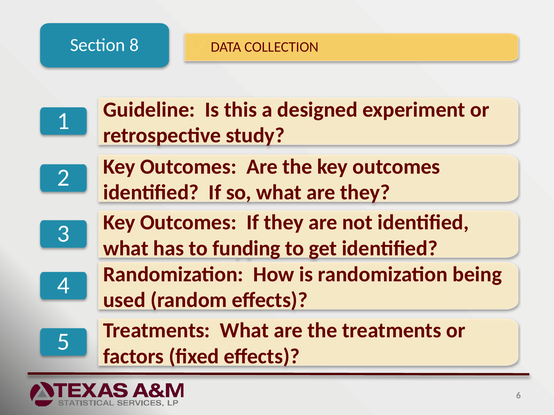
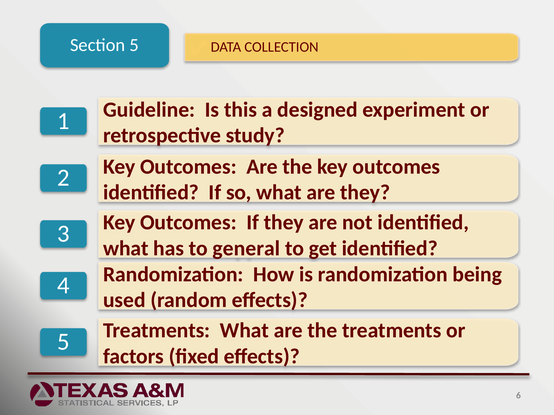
Section 8: 8 -> 5
funding: funding -> general
